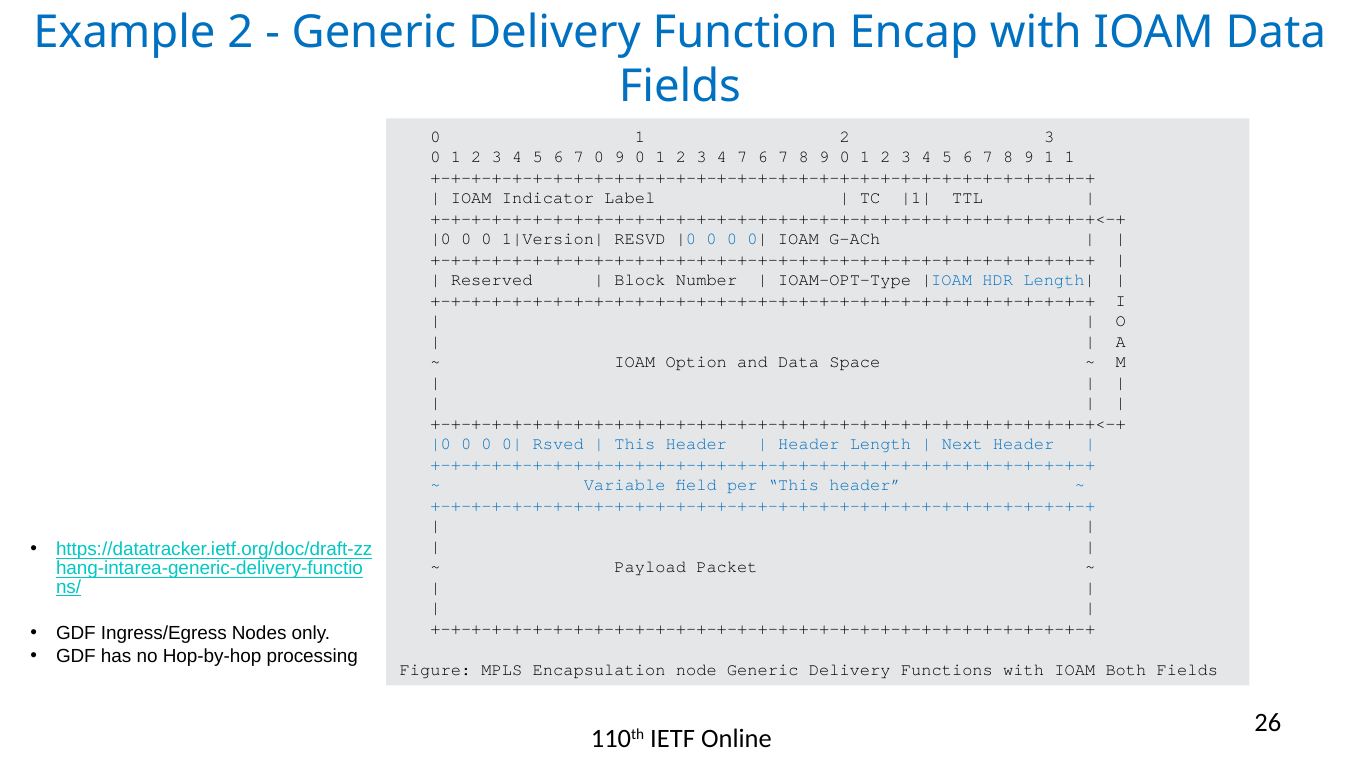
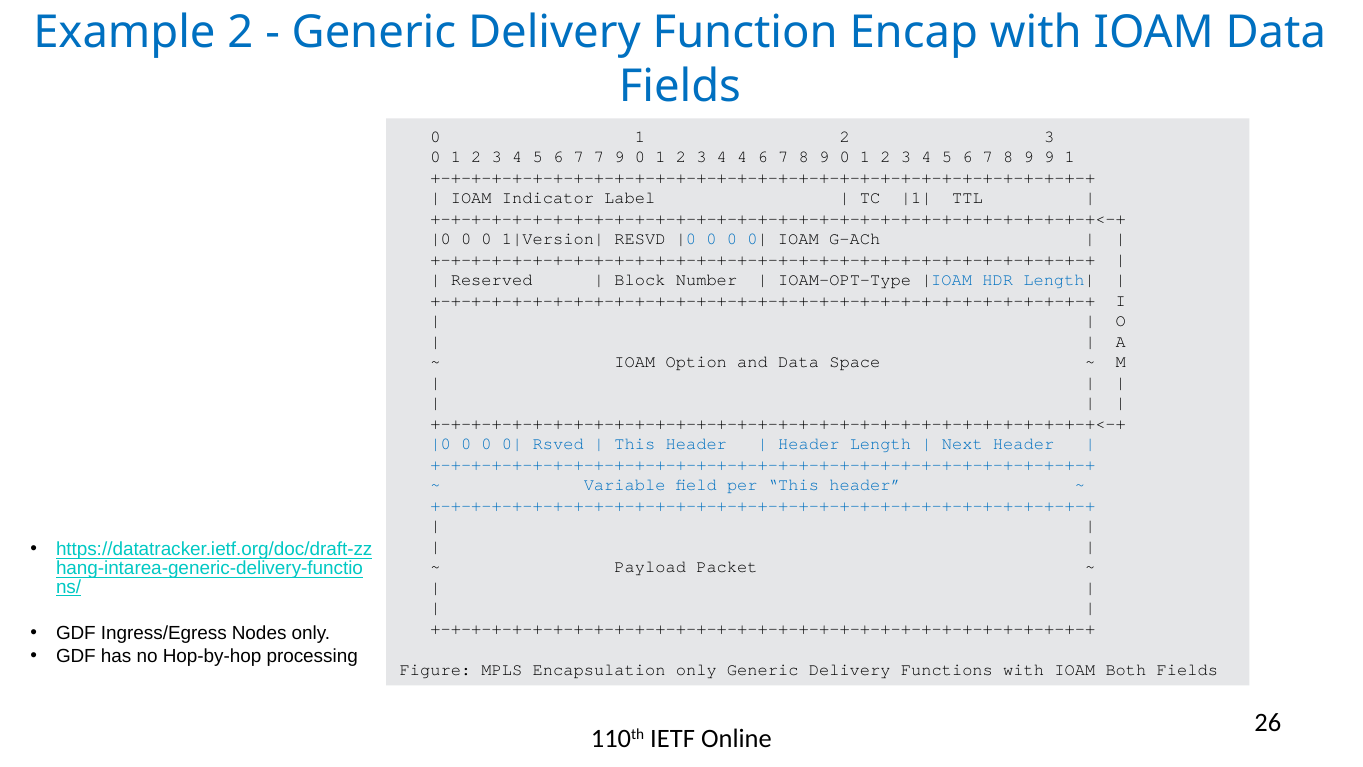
7 0: 0 -> 7
4 7: 7 -> 4
9 1: 1 -> 9
Encapsulation node: node -> only
